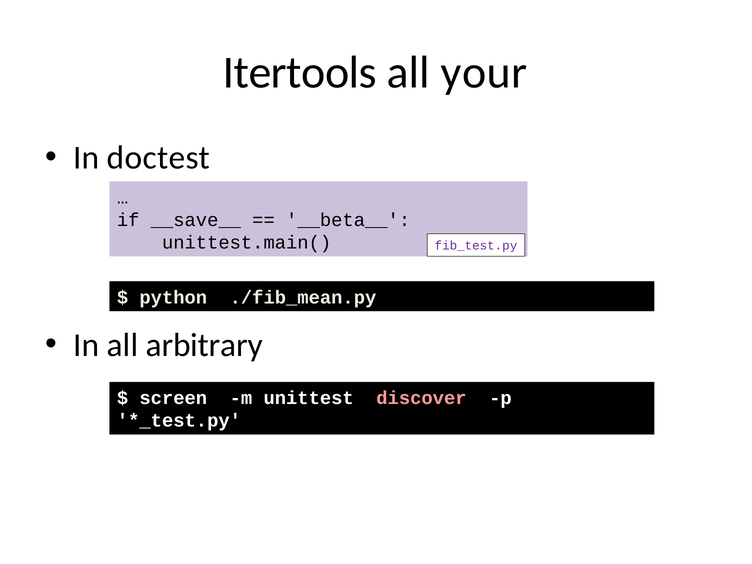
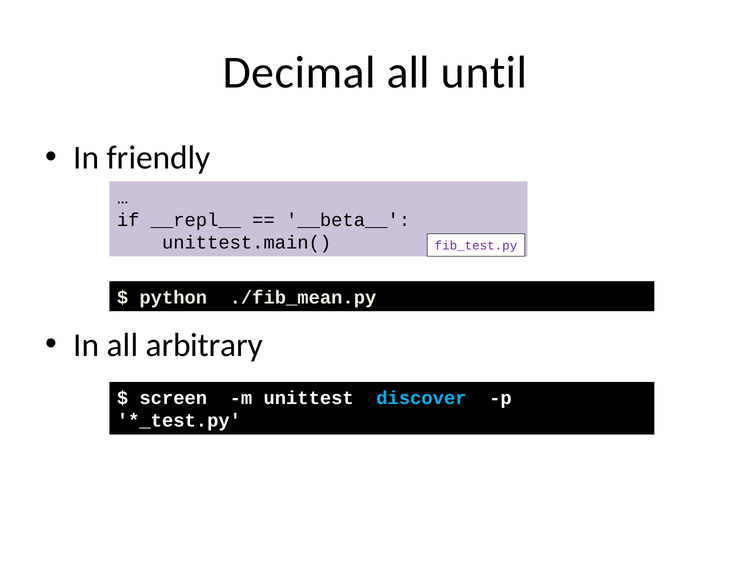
Itertools: Itertools -> Decimal
your: your -> until
doctest: doctest -> friendly
__save__: __save__ -> __repl__
discover colour: pink -> light blue
